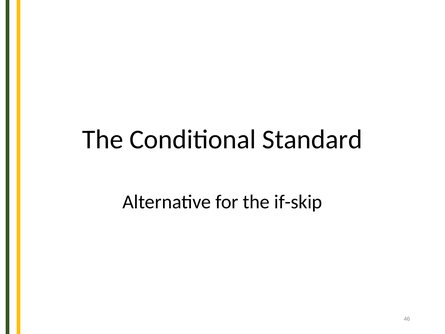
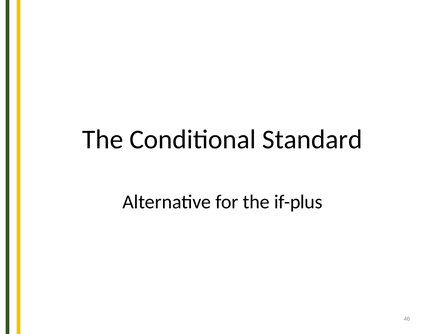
if-skip: if-skip -> if-plus
